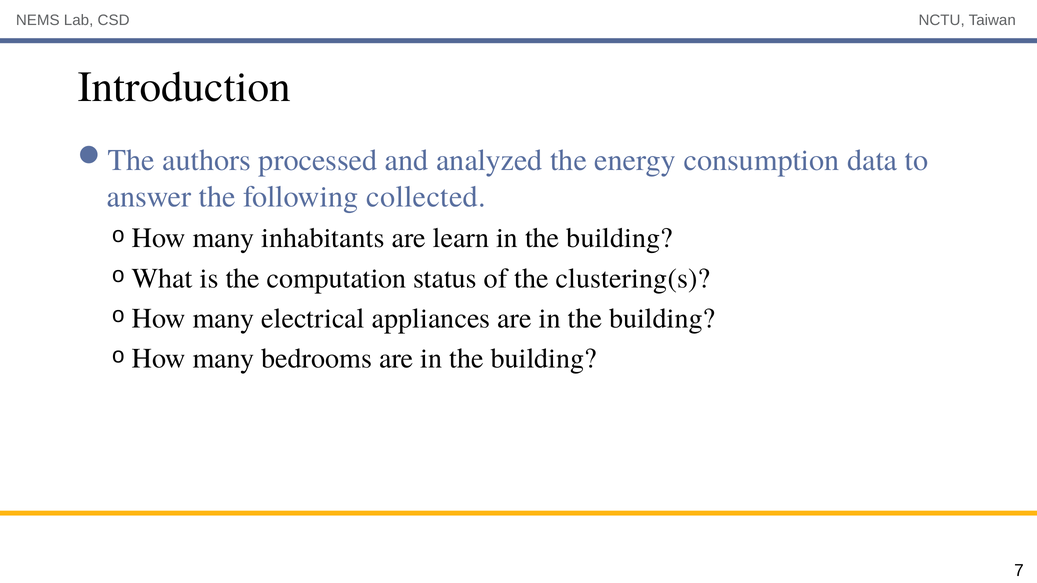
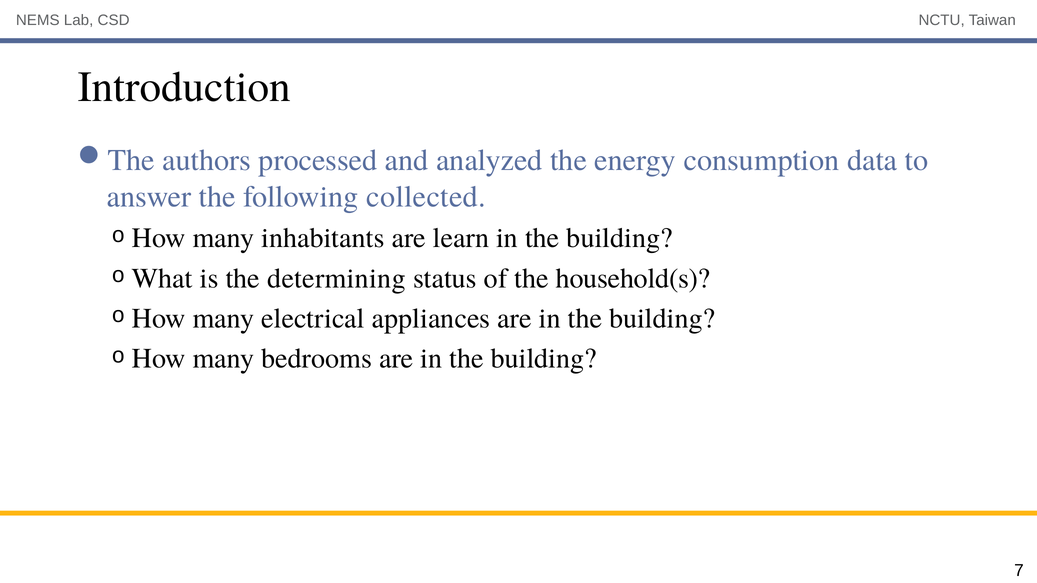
computation: computation -> determining
clustering(s: clustering(s -> household(s
